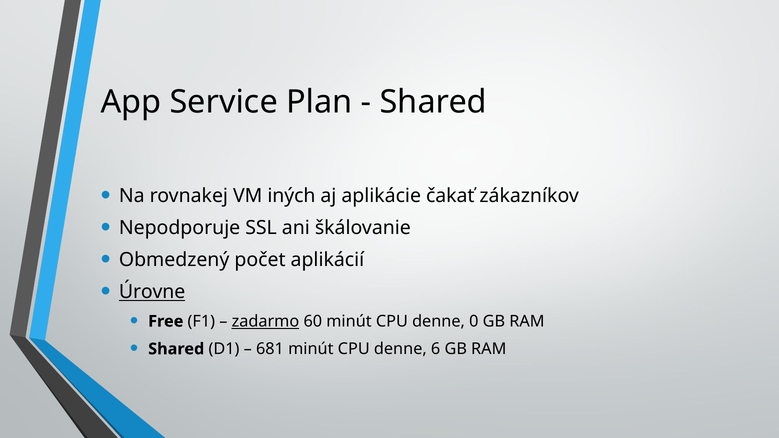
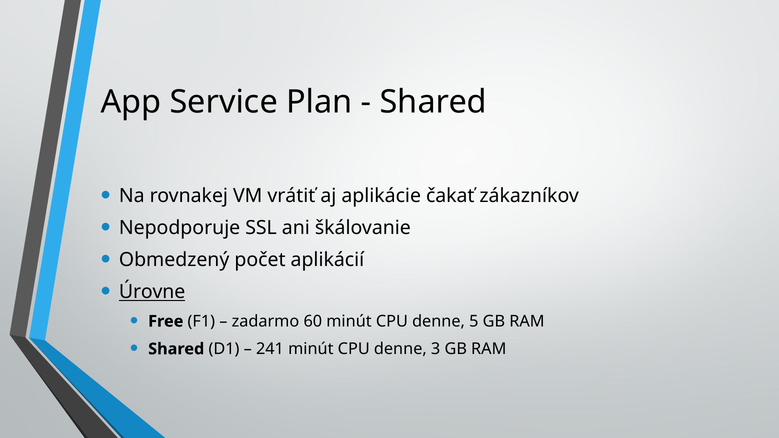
iných: iných -> vrátiť
zadarmo underline: present -> none
0: 0 -> 5
681: 681 -> 241
6: 6 -> 3
